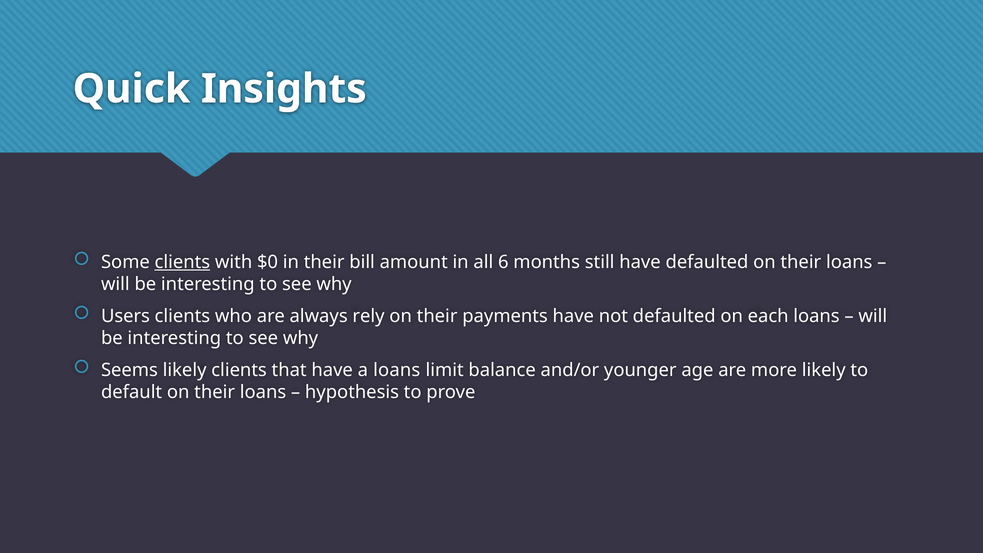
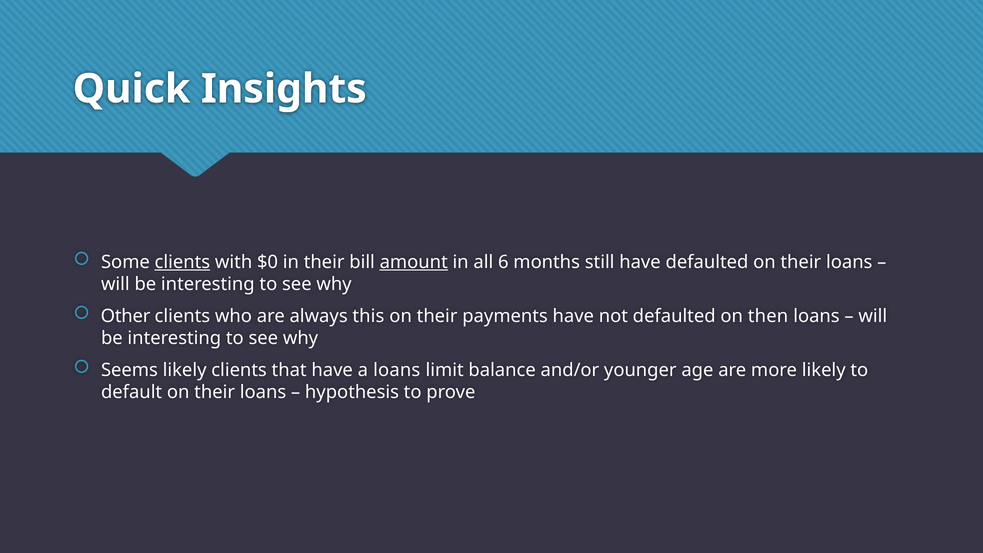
amount underline: none -> present
Users: Users -> Other
rely: rely -> this
each: each -> then
